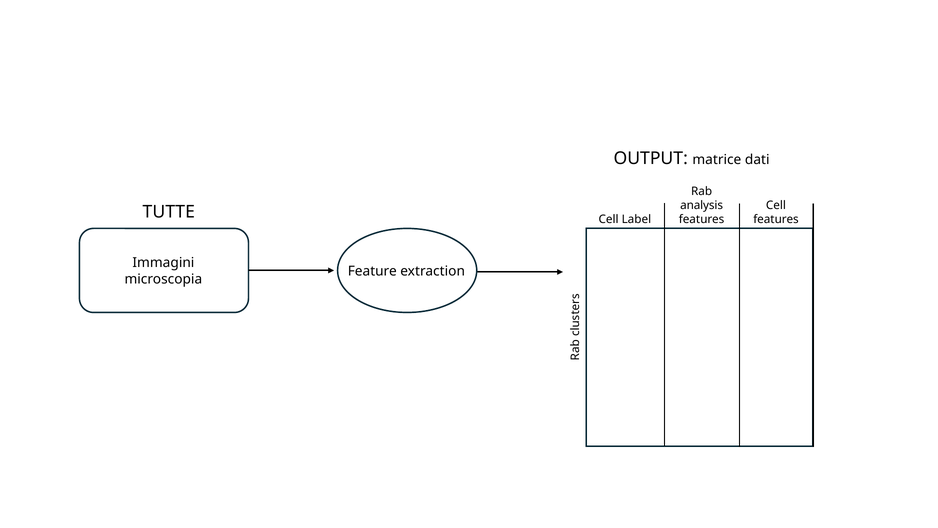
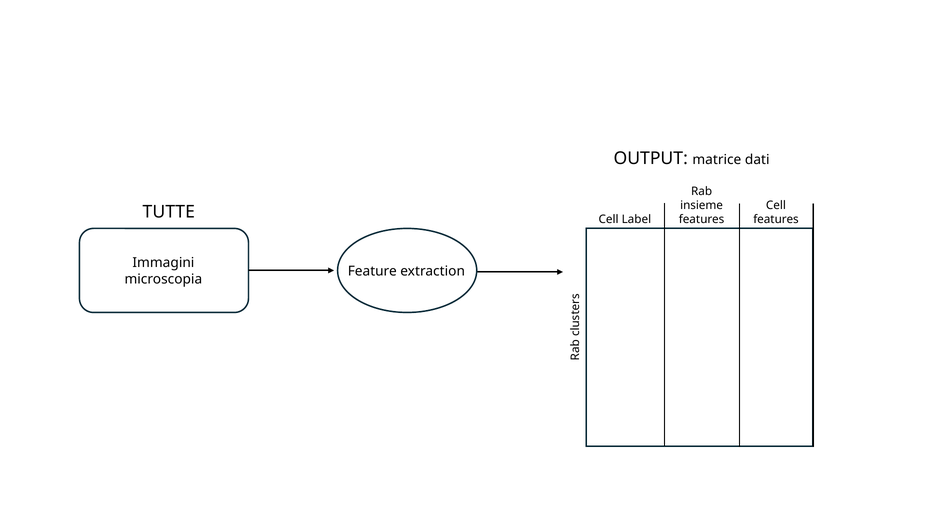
analysis: analysis -> insieme
